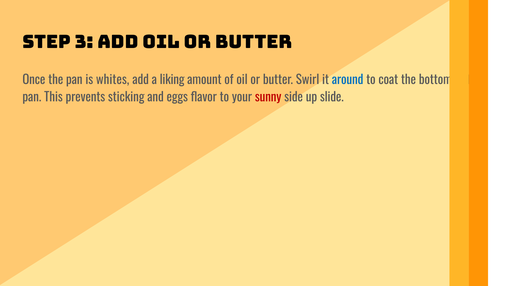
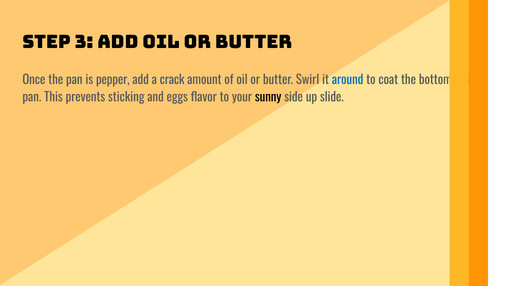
whites: whites -> pepper
liking: liking -> crack
sunny colour: red -> black
